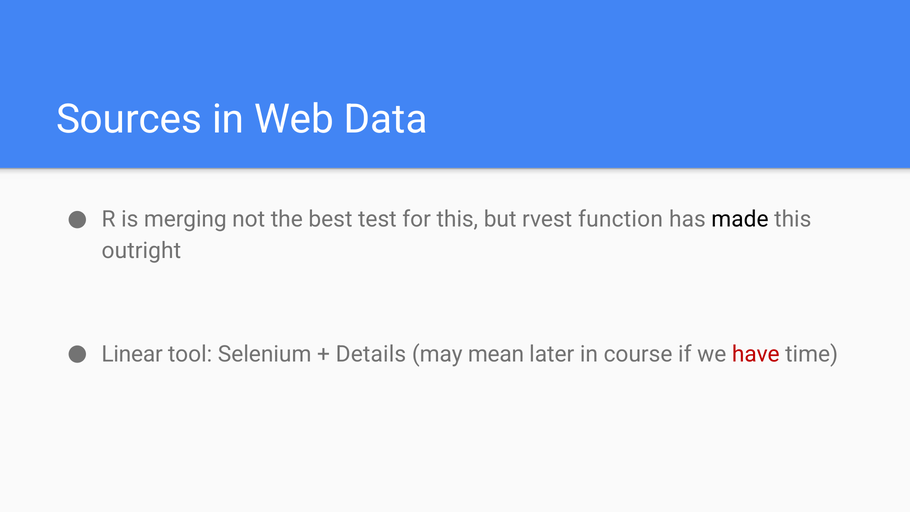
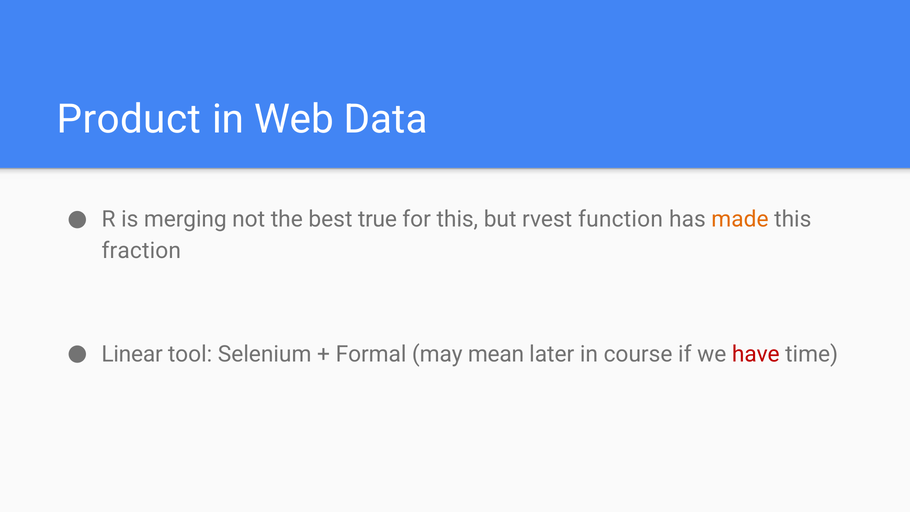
Sources: Sources -> Product
test: test -> true
made colour: black -> orange
outright: outright -> fraction
Details: Details -> Formal
